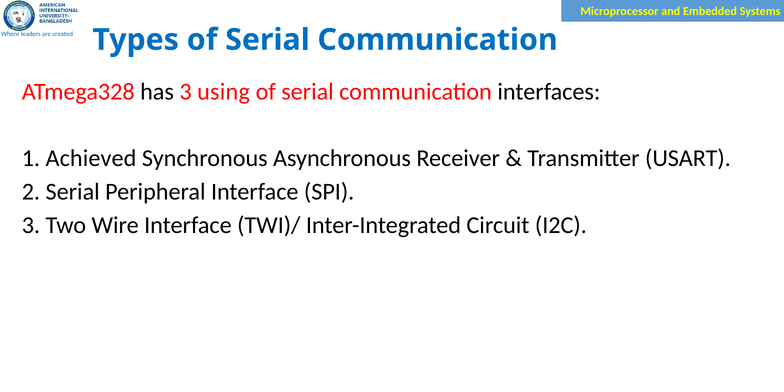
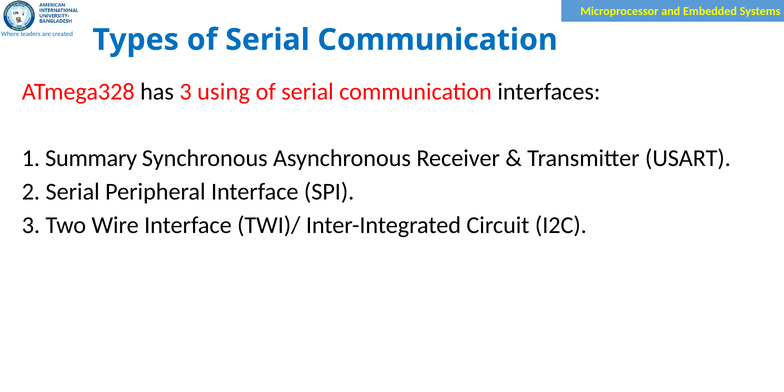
Achieved: Achieved -> Summary
